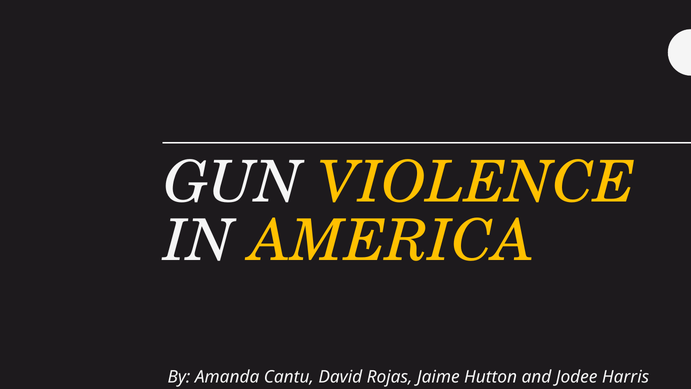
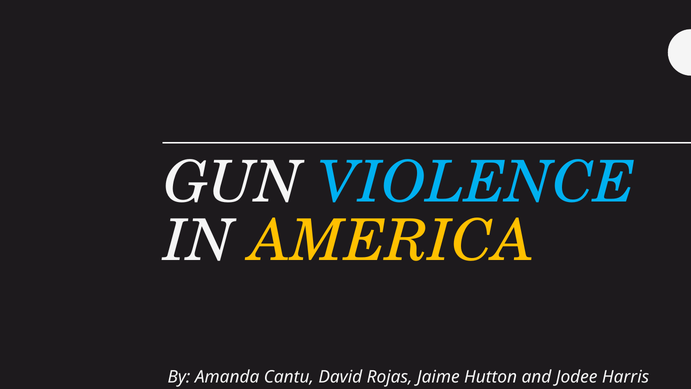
VIOLENCE colour: yellow -> light blue
